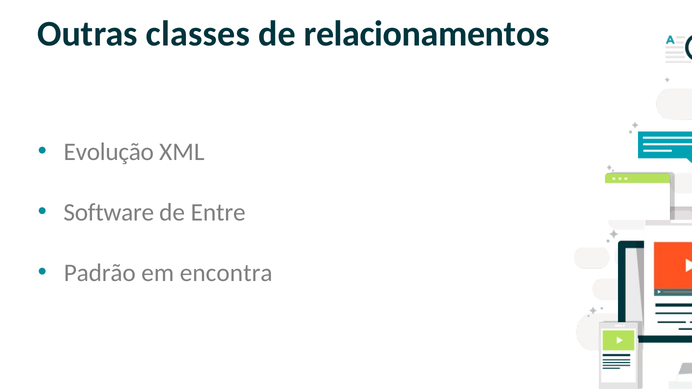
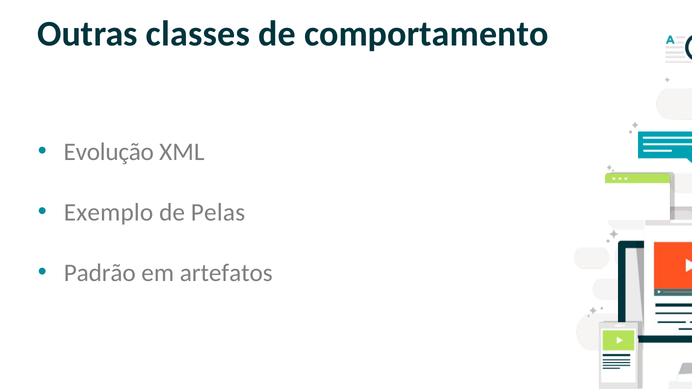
relacionamentos: relacionamentos -> comportamento
Software: Software -> Exemplo
Entre: Entre -> Pelas
encontra: encontra -> artefatos
